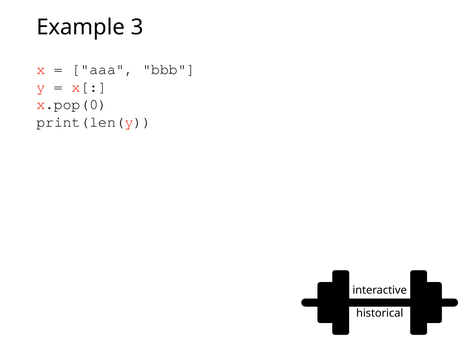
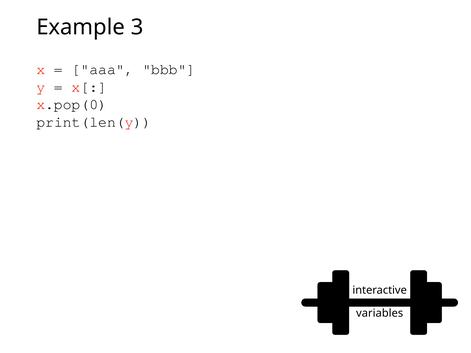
historical: historical -> variables
